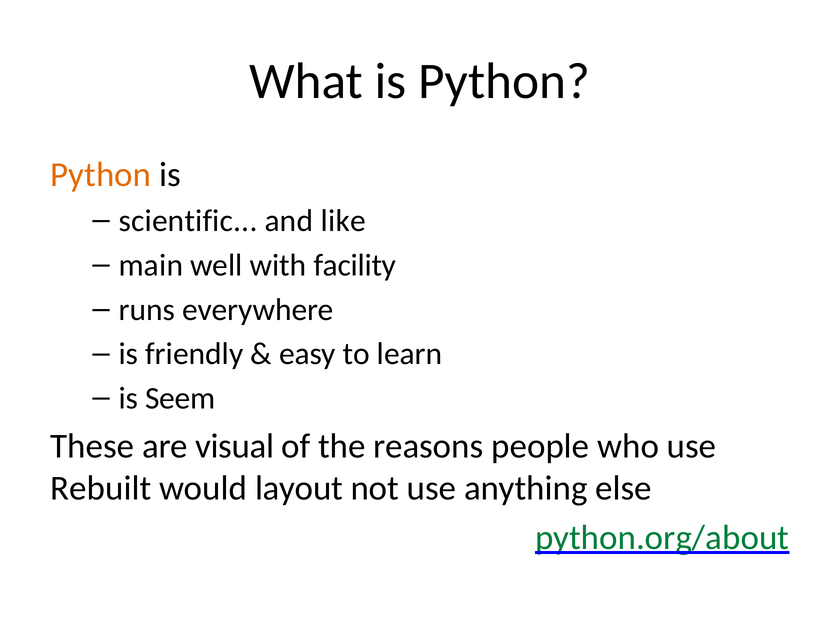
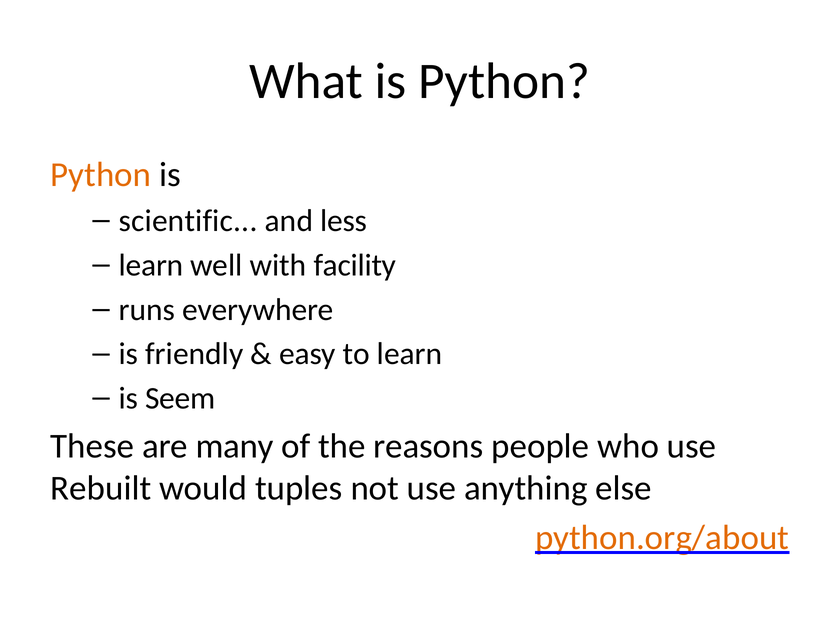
like: like -> less
main at (151, 265): main -> learn
visual: visual -> many
layout: layout -> tuples
python.org/about colour: green -> orange
